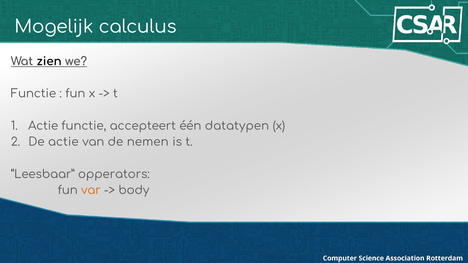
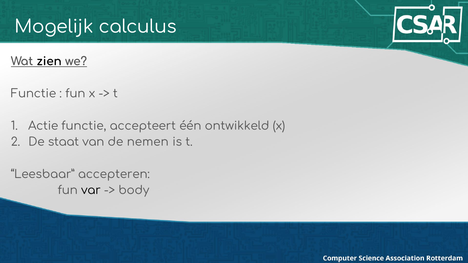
datatypen: datatypen -> ontwikkeld
De actie: actie -> staat
opperators: opperators -> accepteren
var colour: orange -> black
